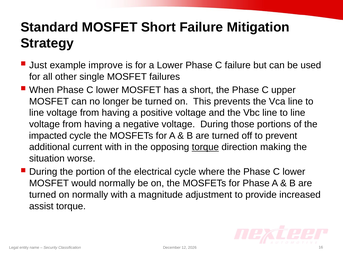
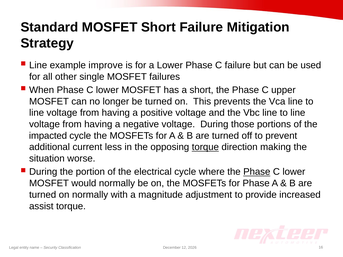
Just at (38, 65): Just -> Line
current with: with -> less
Phase at (257, 172) underline: none -> present
